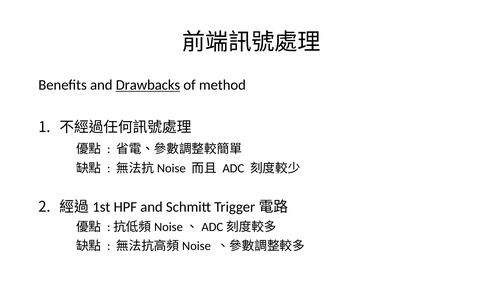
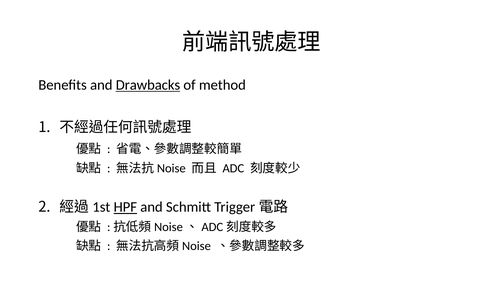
HPF underline: none -> present
